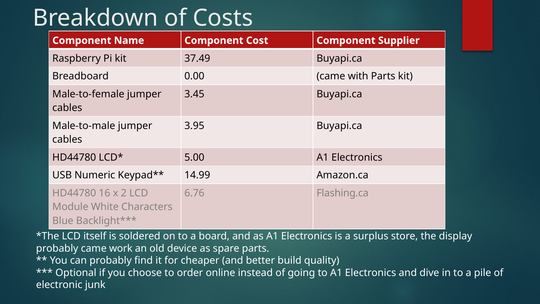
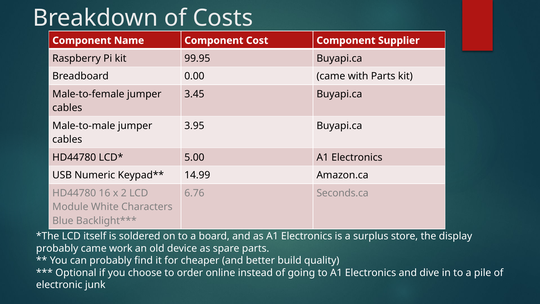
37.49: 37.49 -> 99.95
Flashing.ca: Flashing.ca -> Seconds.ca
